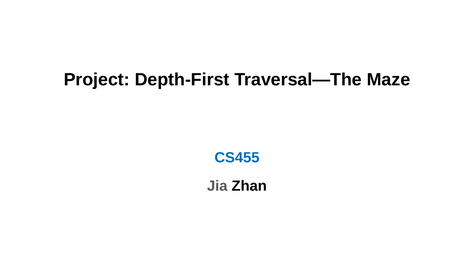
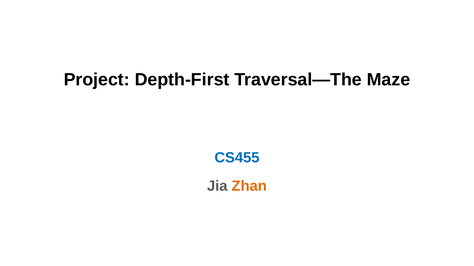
Zhan colour: black -> orange
